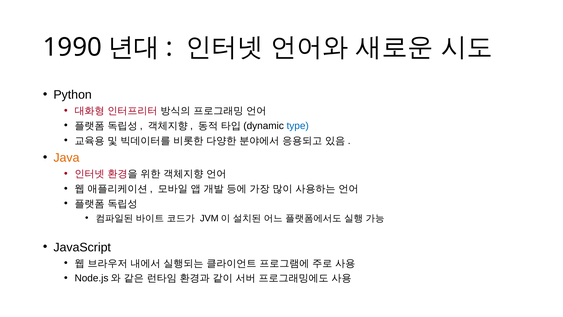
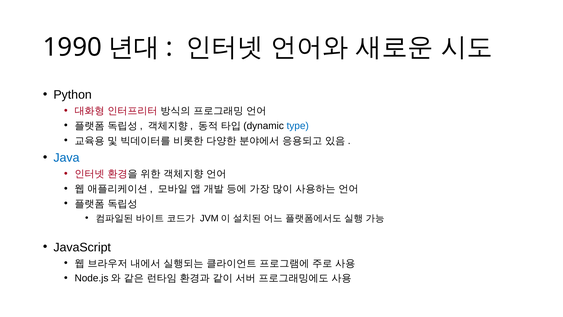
Java colour: orange -> blue
